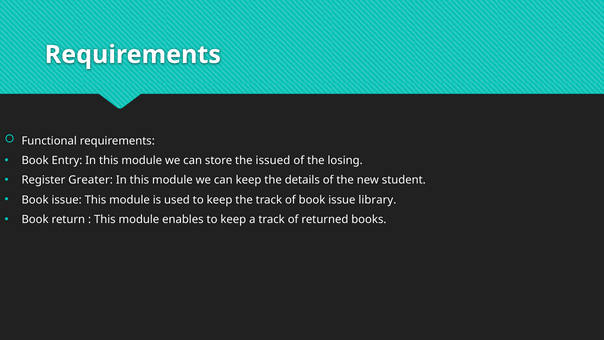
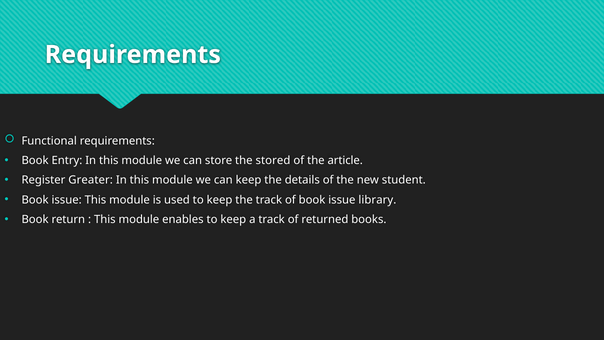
issued: issued -> stored
losing: losing -> article
